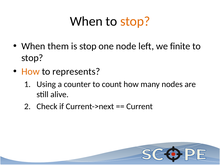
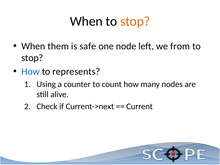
is stop: stop -> safe
finite: finite -> from
How at (31, 72) colour: orange -> blue
